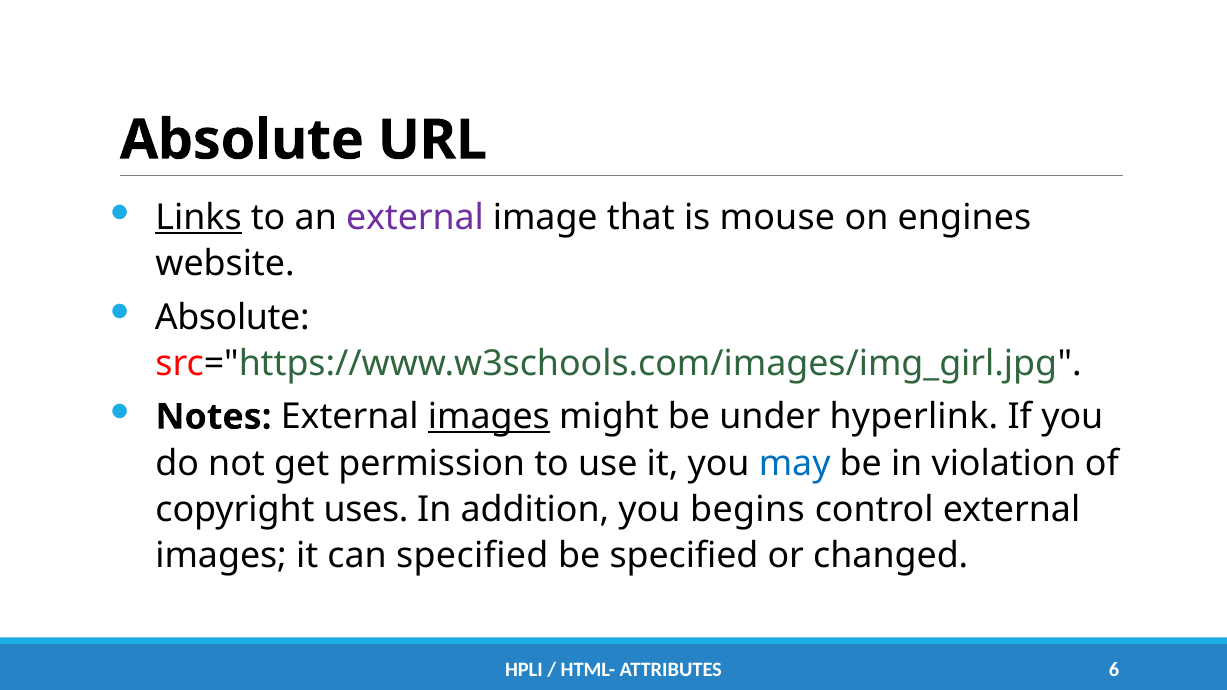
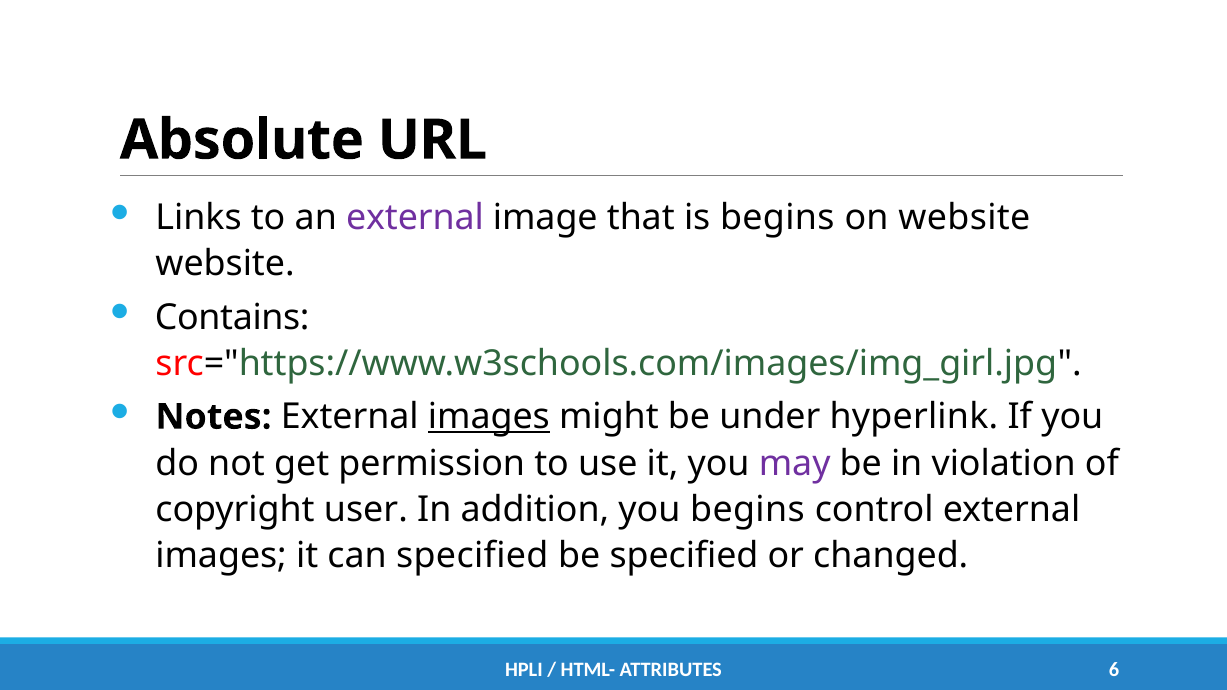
Links underline: present -> none
is mouse: mouse -> begins
on engines: engines -> website
Absolute at (232, 317): Absolute -> Contains
may colour: blue -> purple
uses: uses -> user
